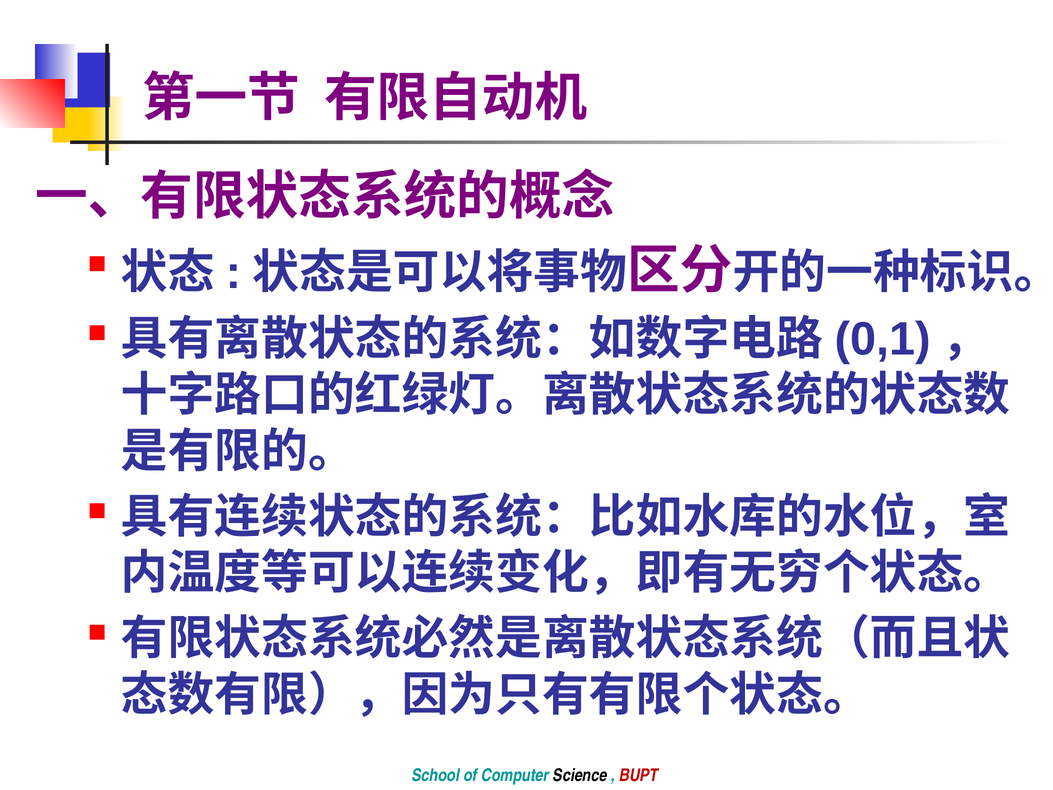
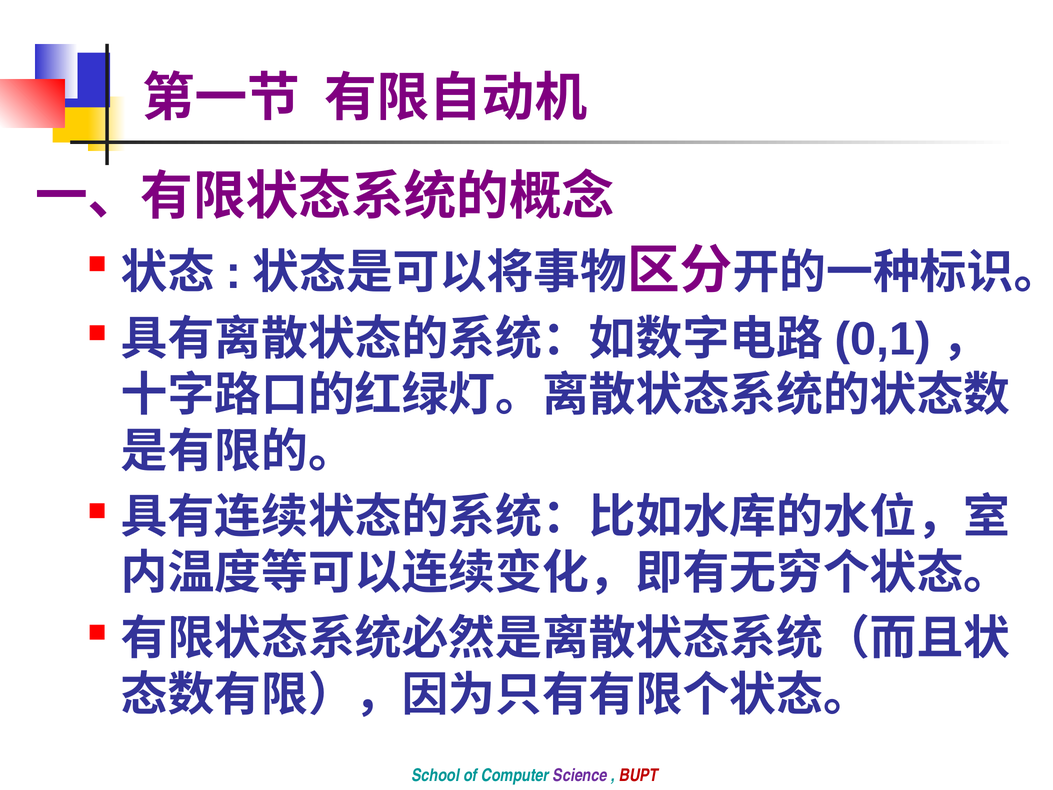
Science colour: black -> purple
